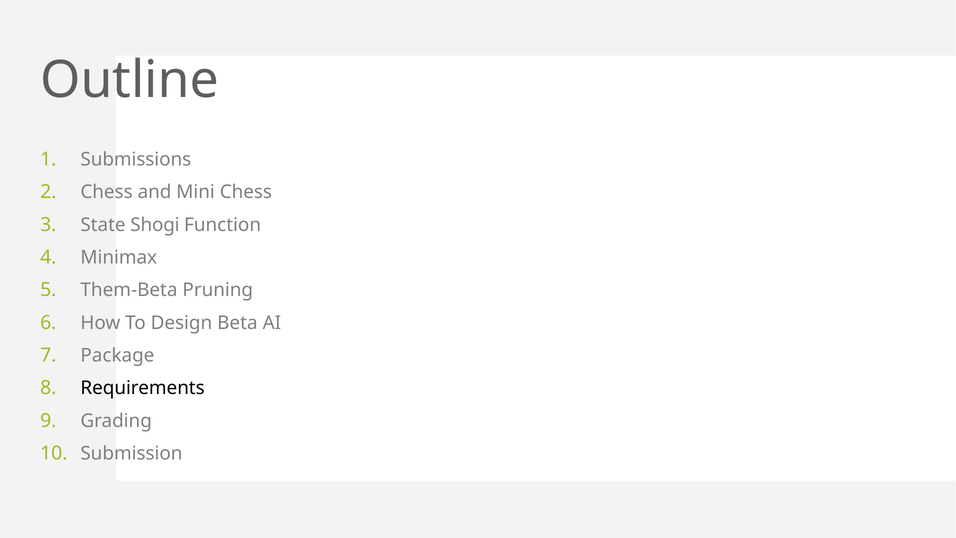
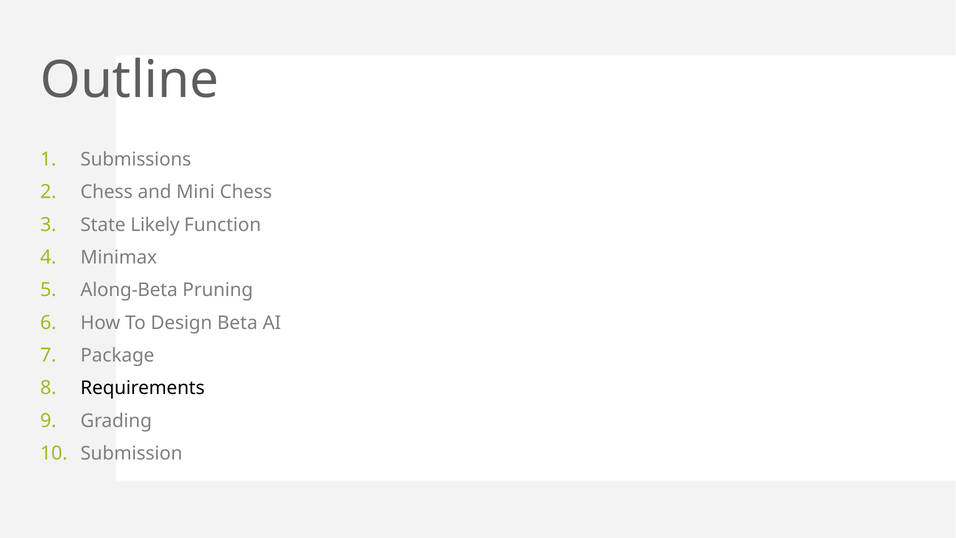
Shogi: Shogi -> Likely
Them-Beta: Them-Beta -> Along-Beta
